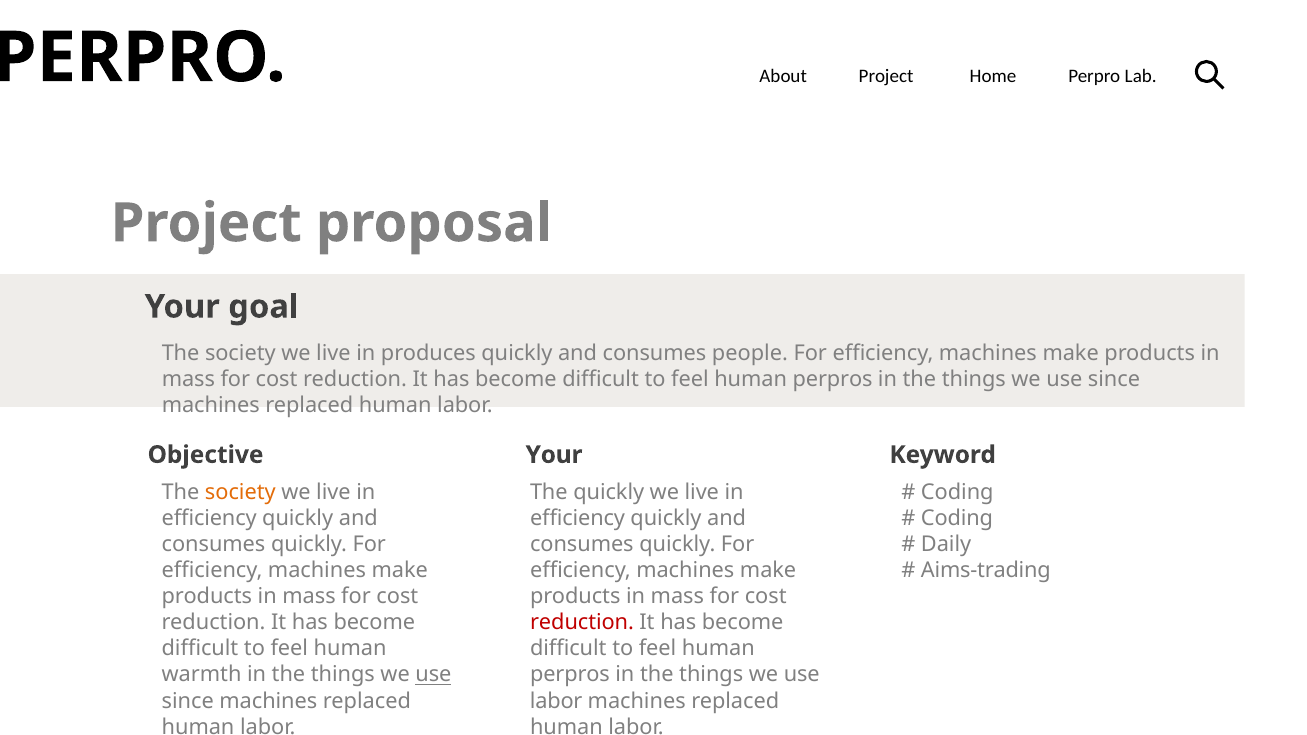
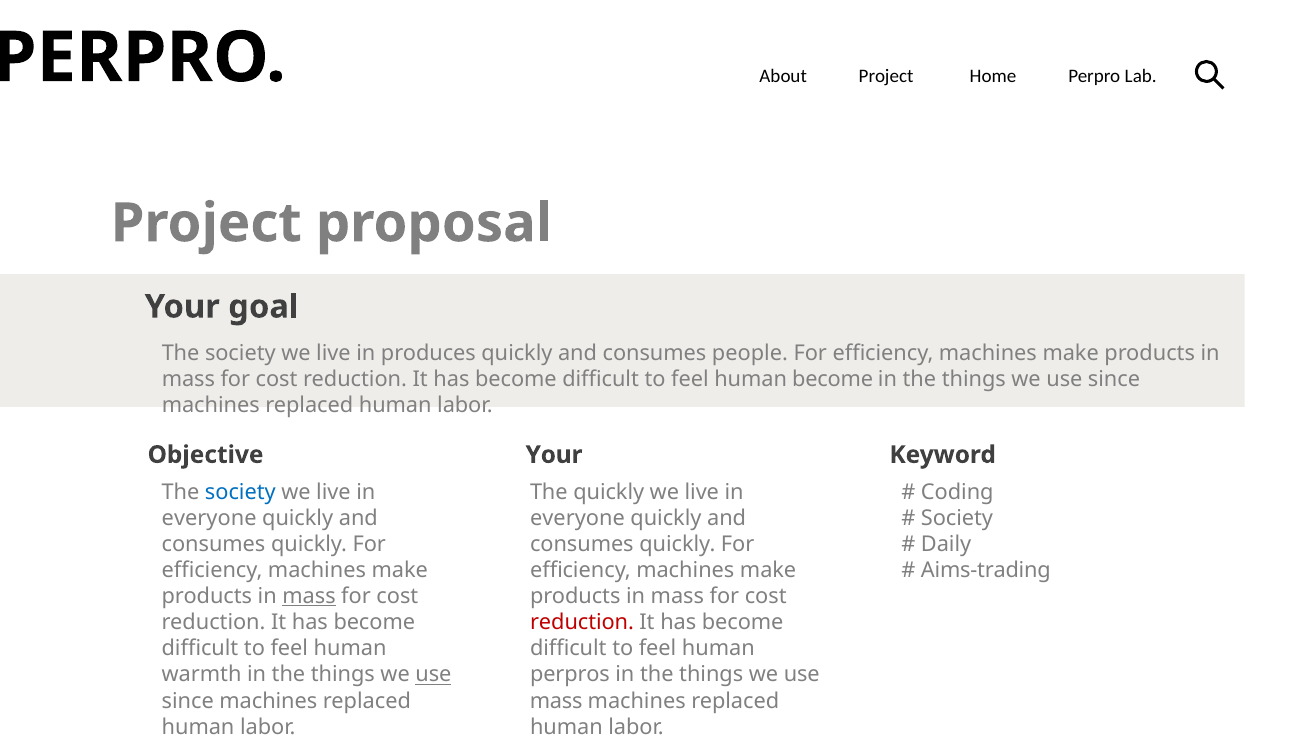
perpros at (833, 380): perpros -> become
society at (240, 492) colour: orange -> blue
efficiency at (209, 518): efficiency -> everyone
efficiency at (578, 518): efficiency -> everyone
Coding at (957, 518): Coding -> Society
mass at (309, 597) underline: none -> present
labor at (556, 701): labor -> mass
